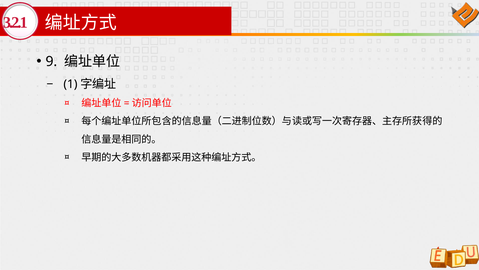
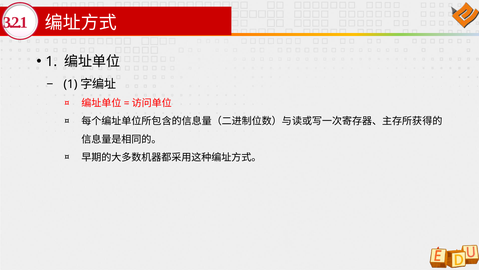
9 at (51, 61): 9 -> 1
